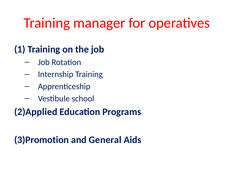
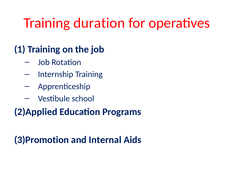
manager: manager -> duration
General: General -> Internal
